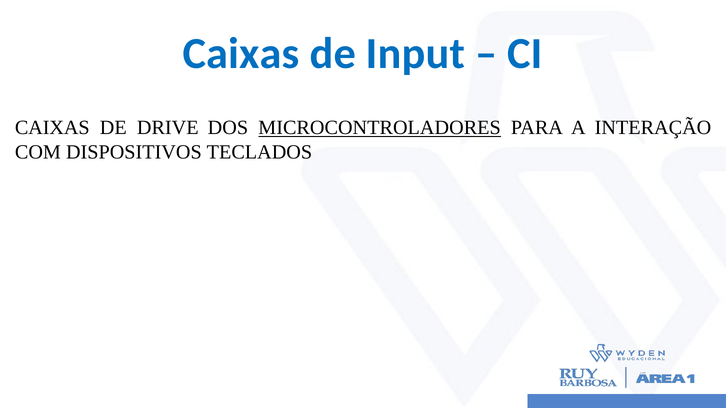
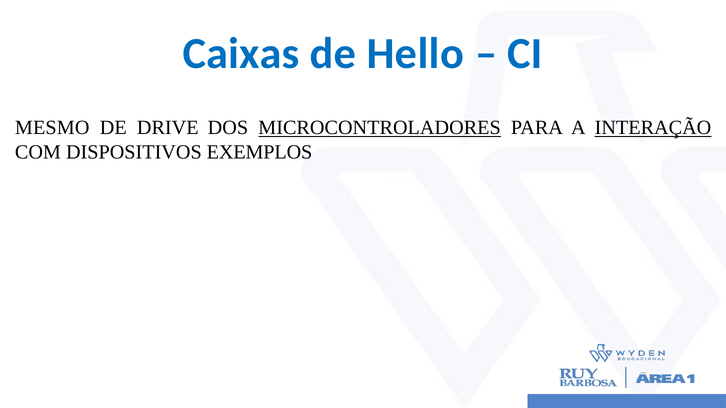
Input: Input -> Hello
CAIXAS at (52, 128): CAIXAS -> MESMO
INTERAÇÃO underline: none -> present
TECLADOS: TECLADOS -> EXEMPLOS
